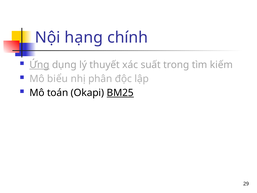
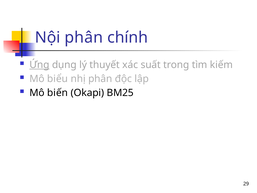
Nội hạng: hạng -> phân
toán: toán -> biến
BM25 underline: present -> none
